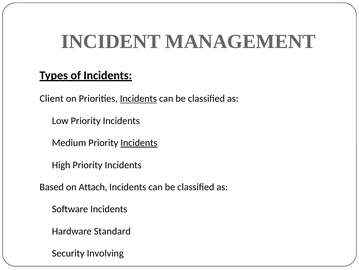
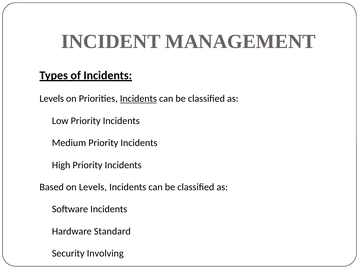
Client at (52, 98): Client -> Levels
Incidents at (139, 142) underline: present -> none
on Attach: Attach -> Levels
